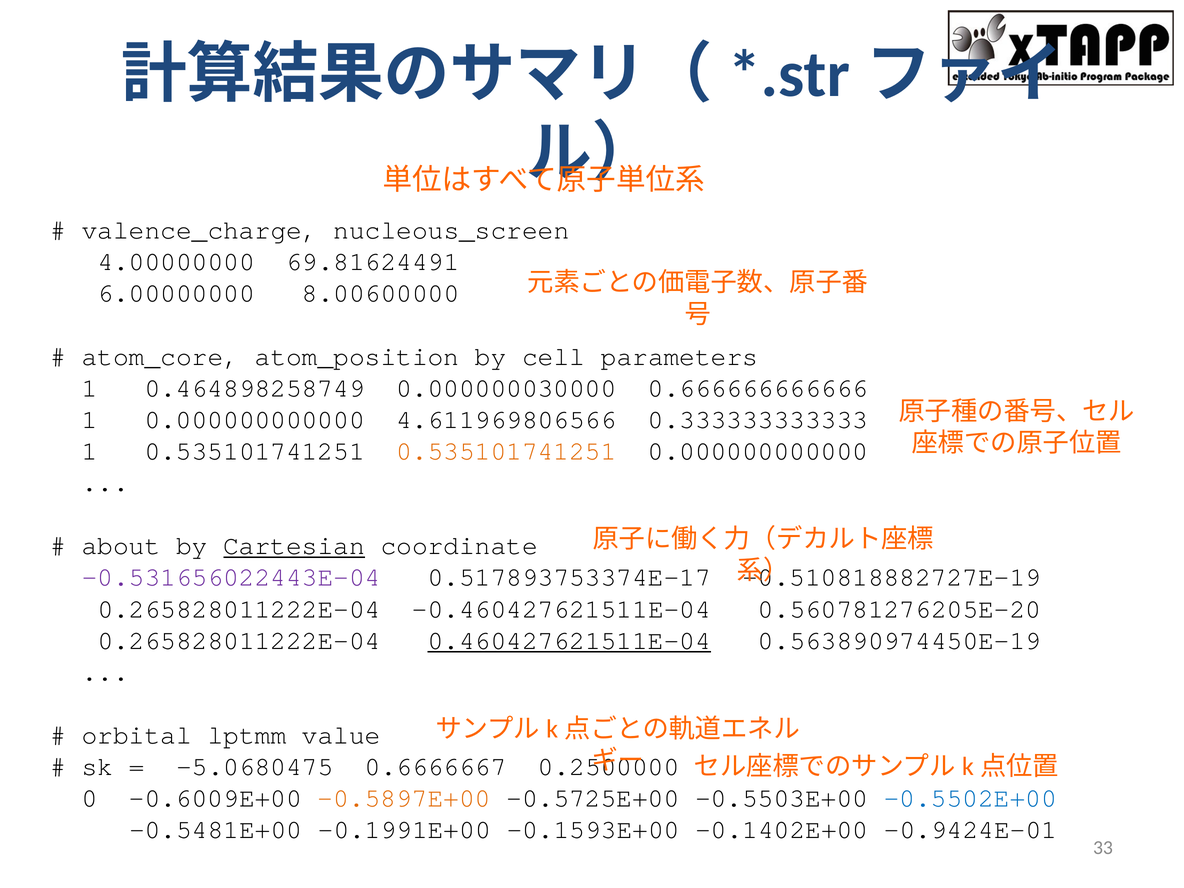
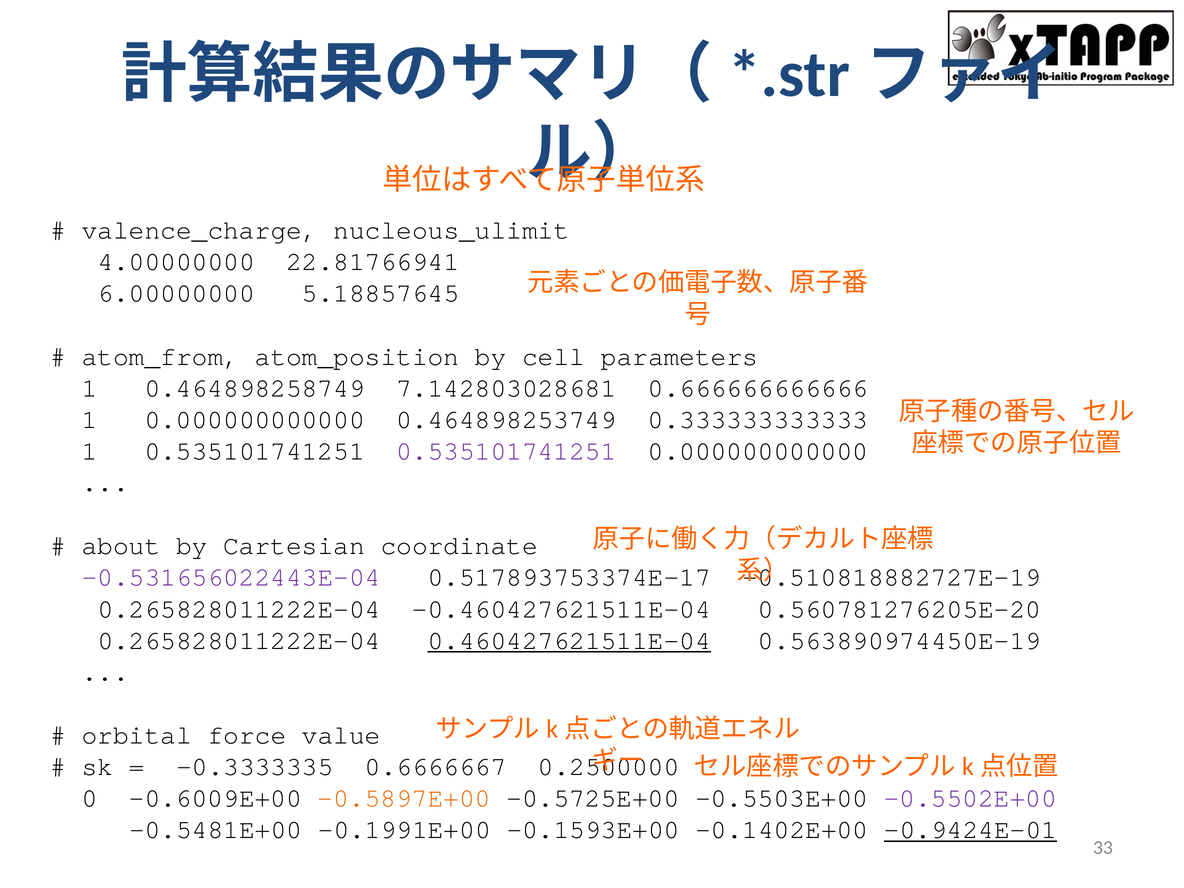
nucleous_screen: nucleous_screen -> nucleous_ulimit
69.81624491: 69.81624491 -> 22.81766941
8.00600000: 8.00600000 -> 5.18857645
atom_core: atom_core -> atom_from
0.000000030000: 0.000000030000 -> 7.142803028681
4.611969806566: 4.611969806566 -> 0.464898253749
0.535101741251 at (506, 451) colour: orange -> purple
Cartesian underline: present -> none
lptmm: lptmm -> force
-5.0680475: -5.0680475 -> -0.3333335
-0.5502E+00 colour: blue -> purple
-0.9424E-01 underline: none -> present
